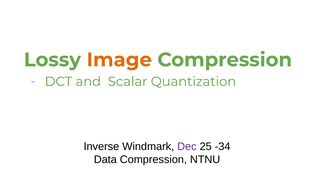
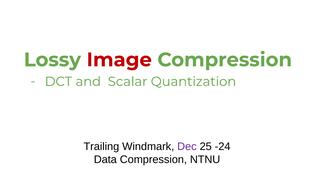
Image colour: orange -> red
Inverse: Inverse -> Trailing
-34: -34 -> -24
